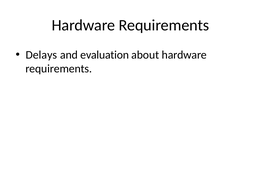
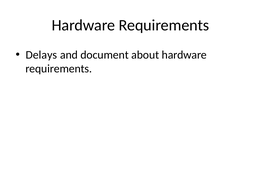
evaluation: evaluation -> document
